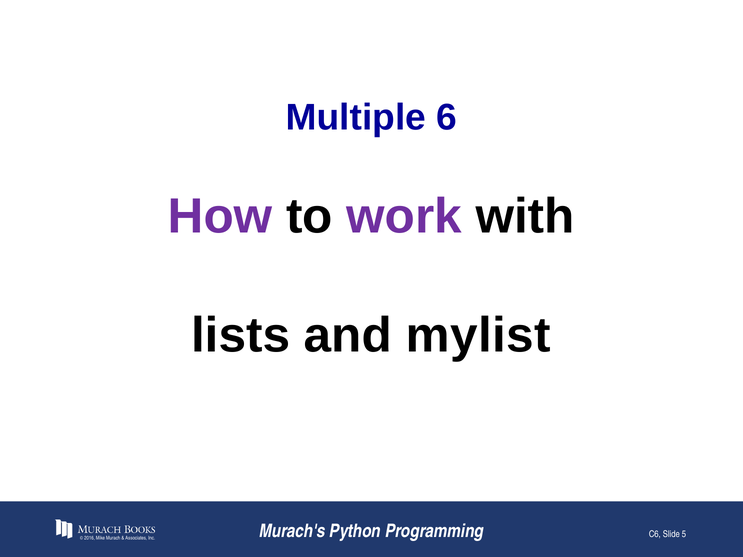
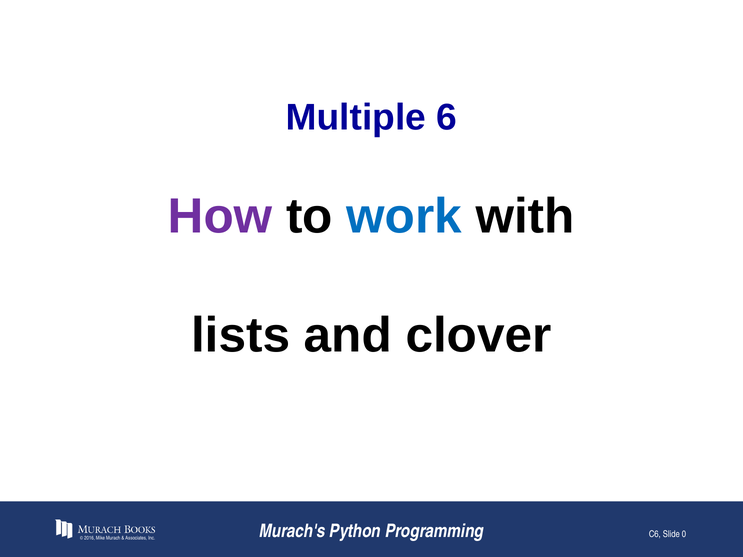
work colour: purple -> blue
mylist: mylist -> clover
5: 5 -> 0
